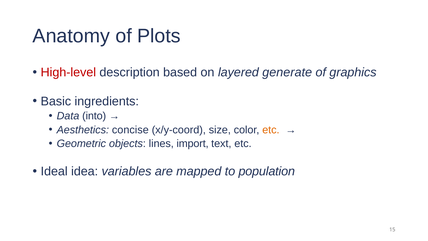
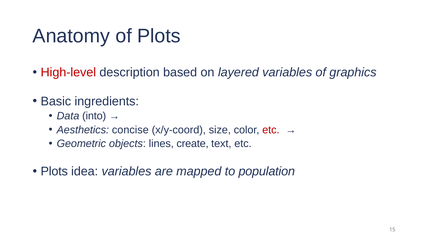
layered generate: generate -> variables
etc at (271, 130) colour: orange -> red
import: import -> create
Ideal at (54, 171): Ideal -> Plots
